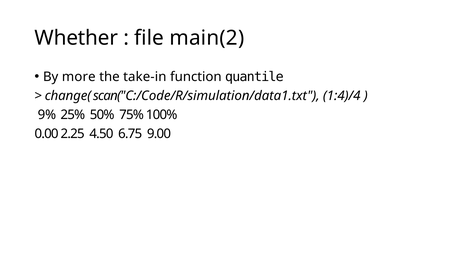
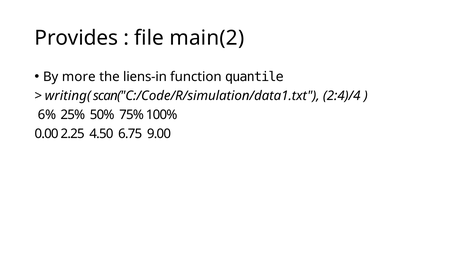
Whether: Whether -> Provides
take-in: take-in -> liens-in
change(: change( -> writing(
1:4)/4: 1:4)/4 -> 2:4)/4
9%: 9% -> 6%
